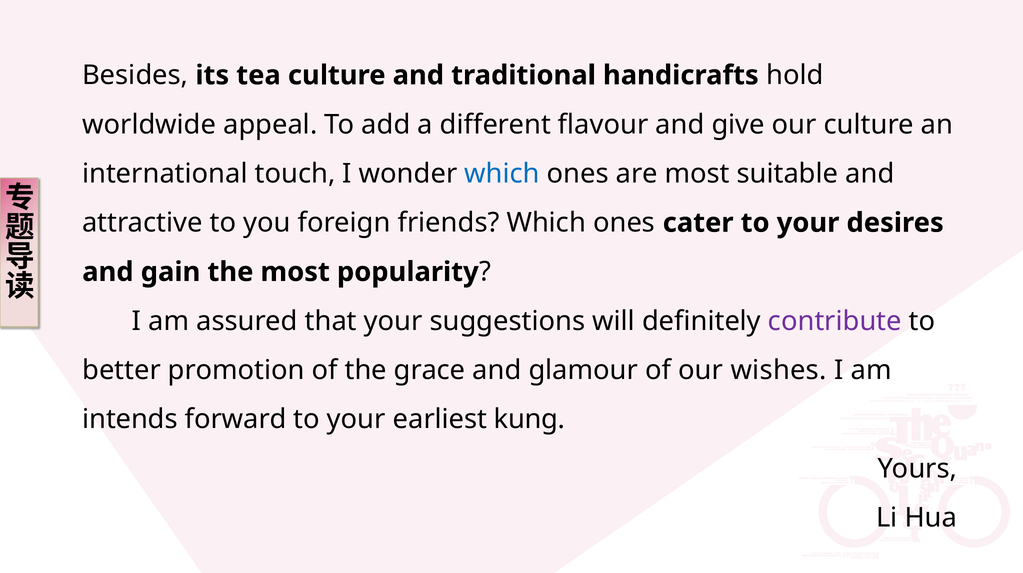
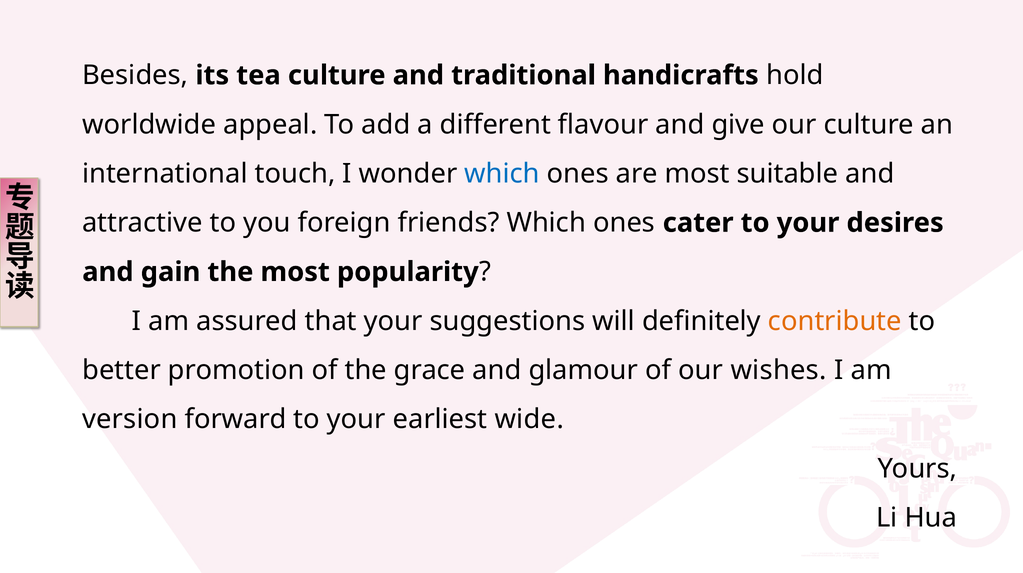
contribute colour: purple -> orange
intends: intends -> version
kung: kung -> wide
